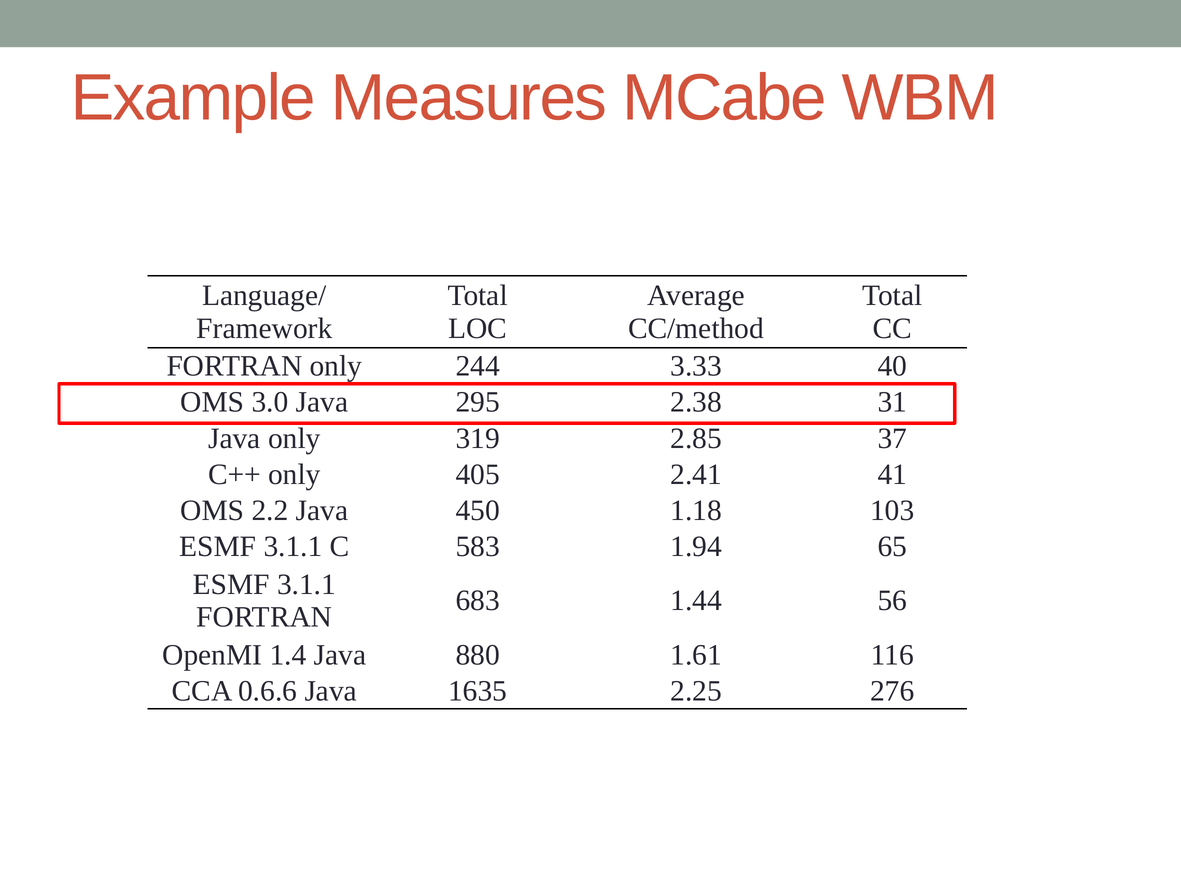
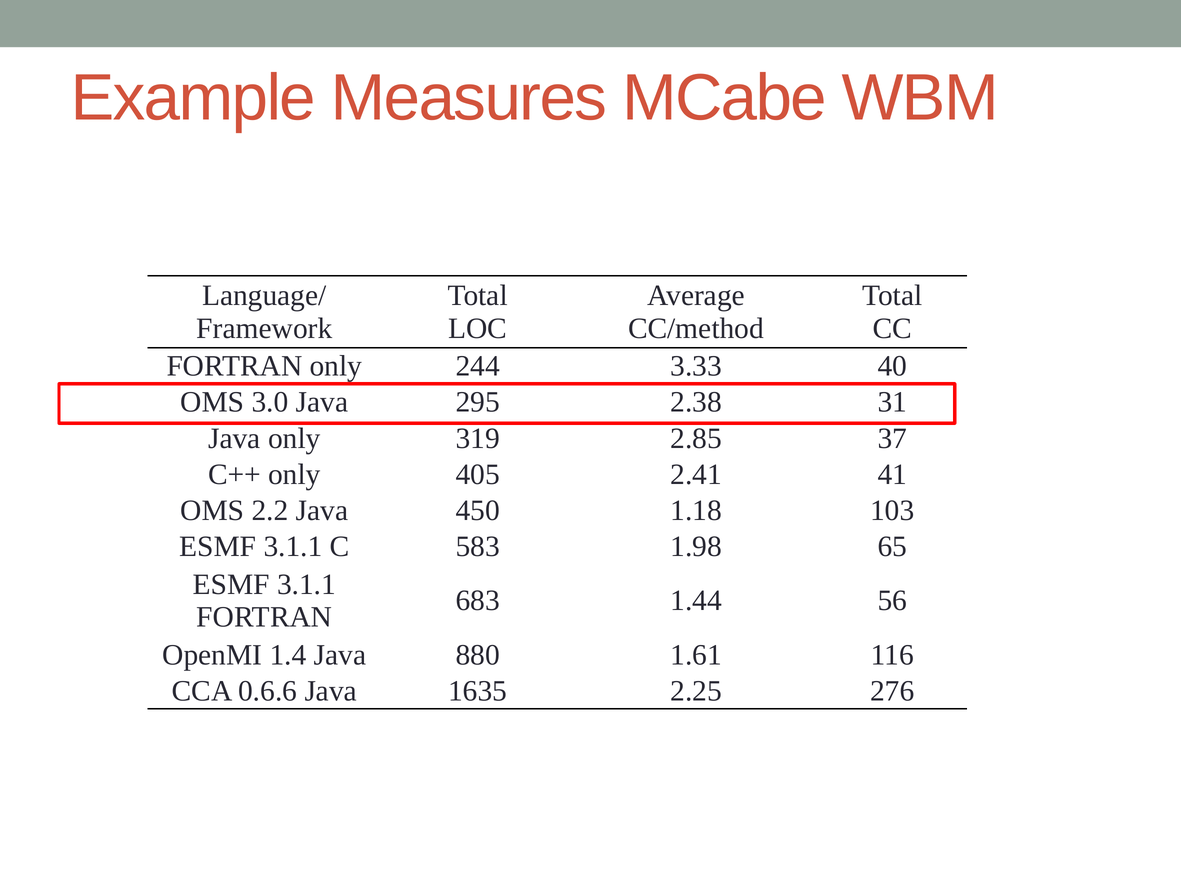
1.94: 1.94 -> 1.98
